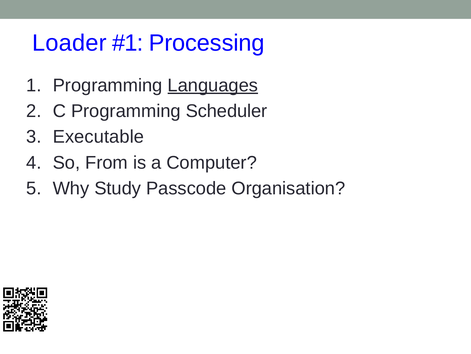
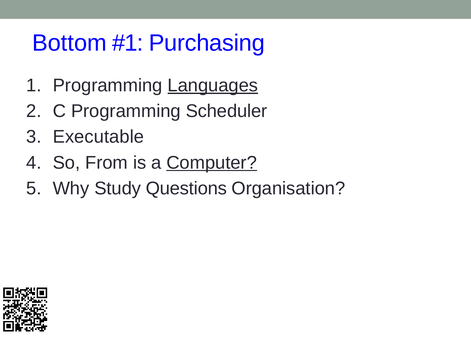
Loader: Loader -> Bottom
Processing: Processing -> Purchasing
Computer underline: none -> present
Passcode: Passcode -> Questions
